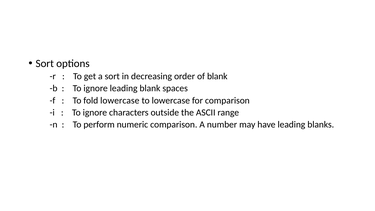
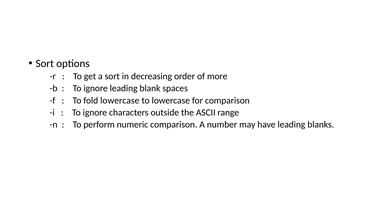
of blank: blank -> more
